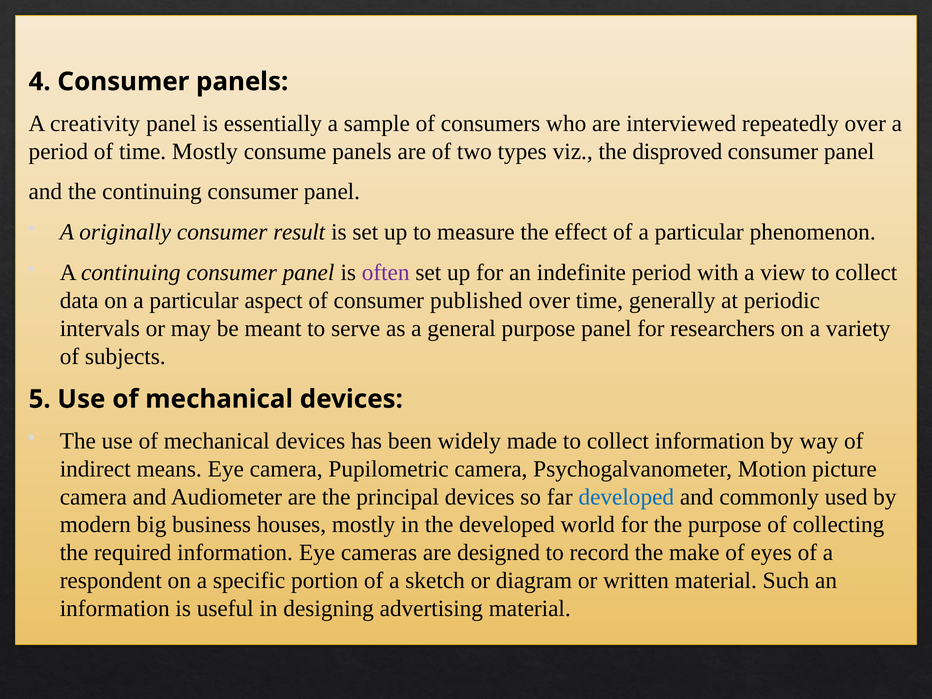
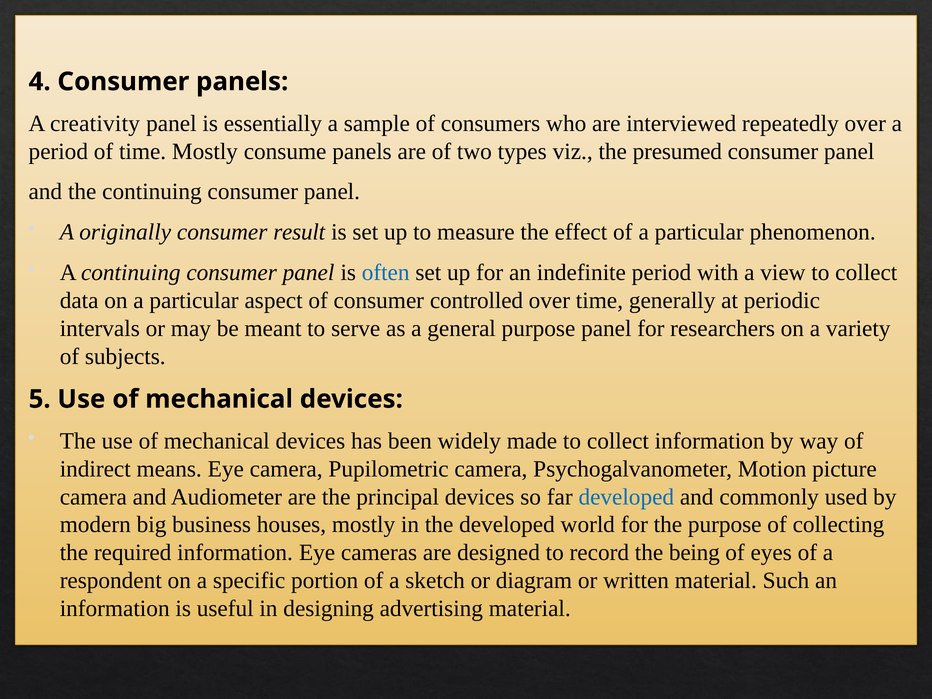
disproved: disproved -> presumed
often colour: purple -> blue
published: published -> controlled
make: make -> being
